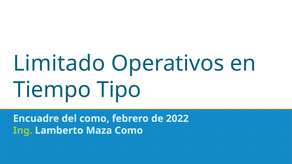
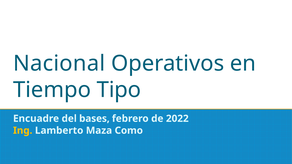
Limitado: Limitado -> Nacional
del como: como -> bases
Ing colour: light green -> yellow
